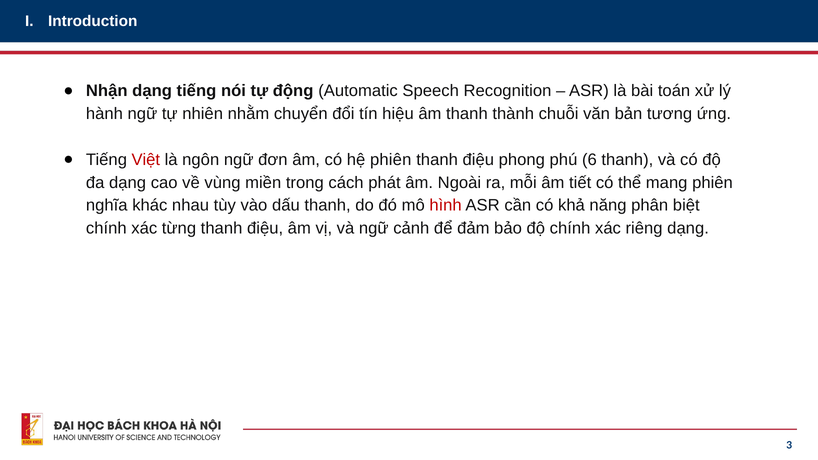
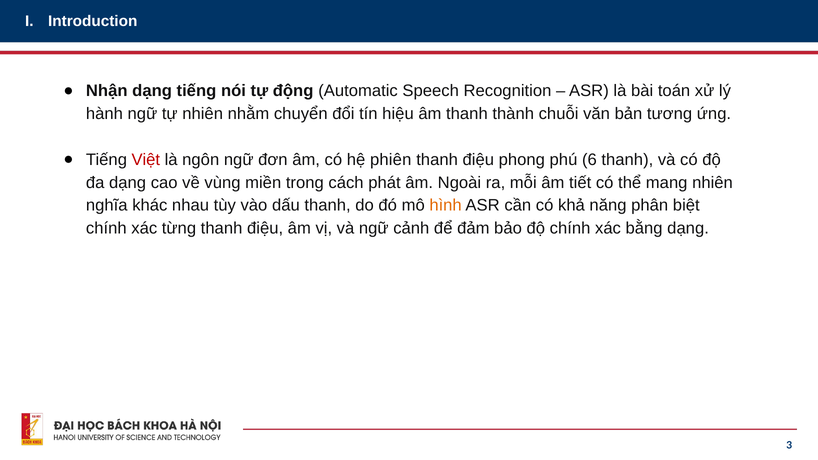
mang phiên: phiên -> nhiên
hình colour: red -> orange
riêng: riêng -> bằng
